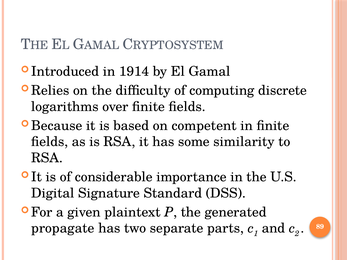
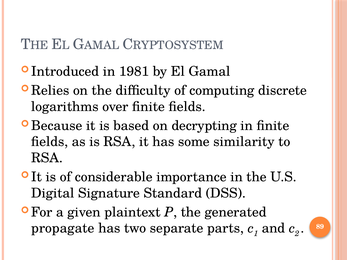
1914: 1914 -> 1981
competent: competent -> decrypting
